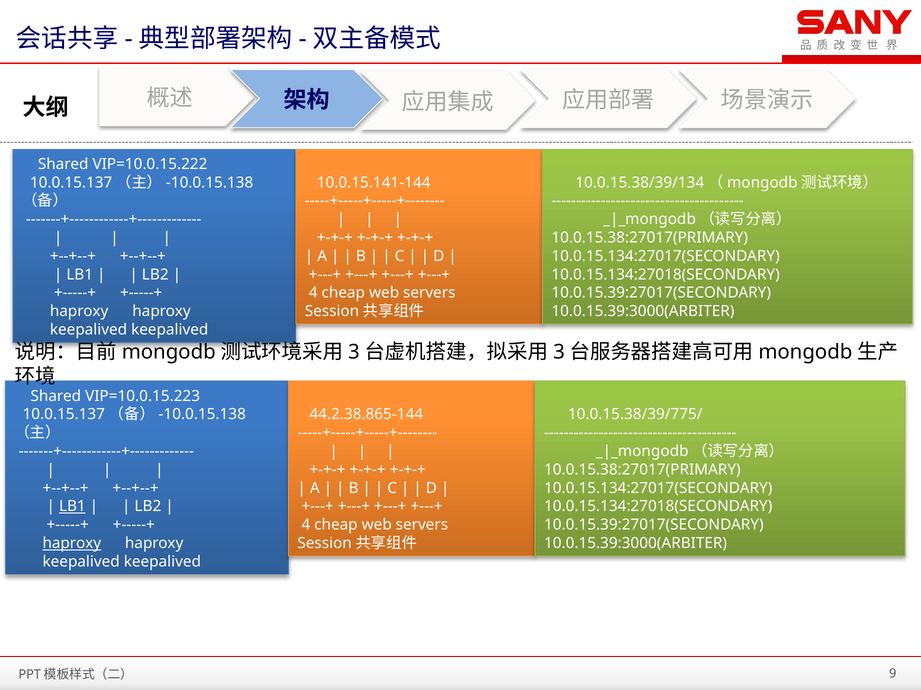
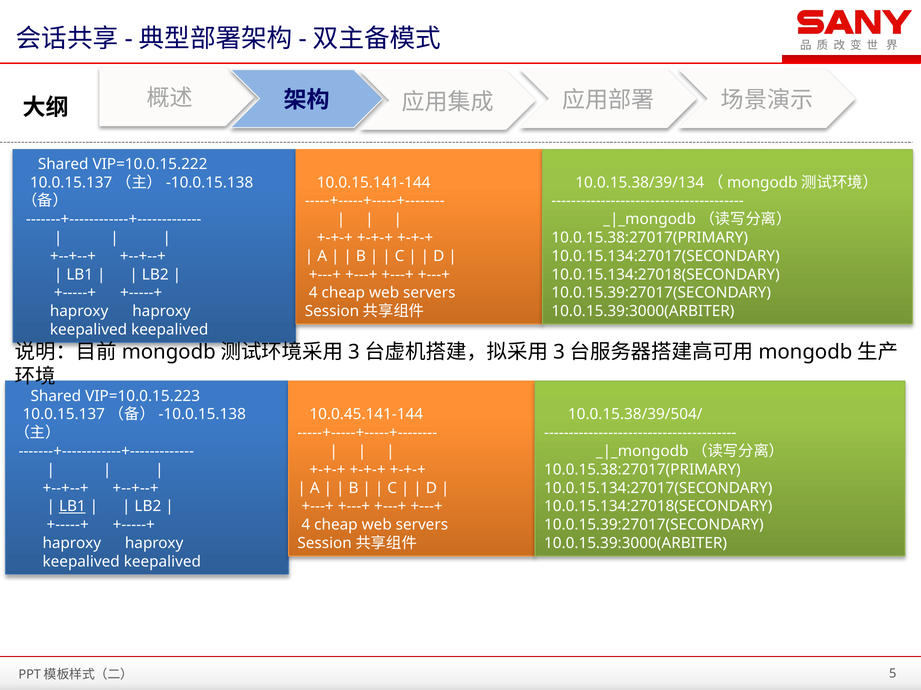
44.2.38.865-144: 44.2.38.865-144 -> 10.0.45.141-144
10.0.15.38/39/775/: 10.0.15.38/39/775/ -> 10.0.15.38/39/504/
haproxy at (72, 544) underline: present -> none
9: 9 -> 5
